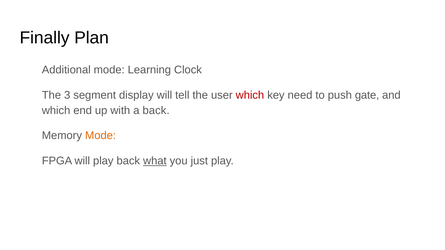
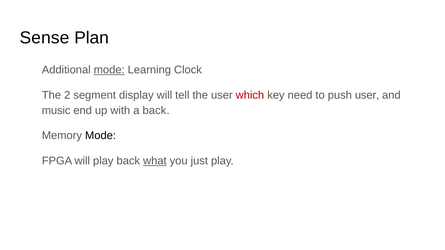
Finally: Finally -> Sense
mode at (109, 70) underline: none -> present
3: 3 -> 2
push gate: gate -> user
which at (56, 111): which -> music
Mode at (101, 136) colour: orange -> black
